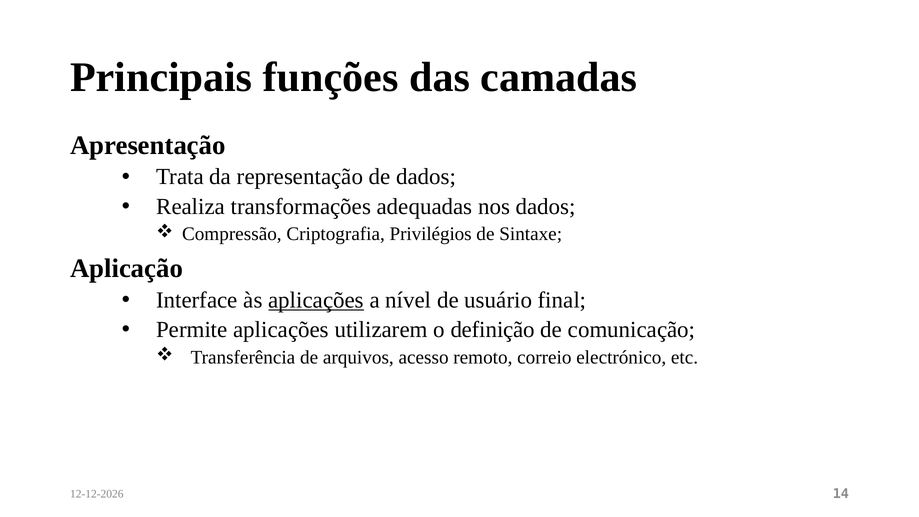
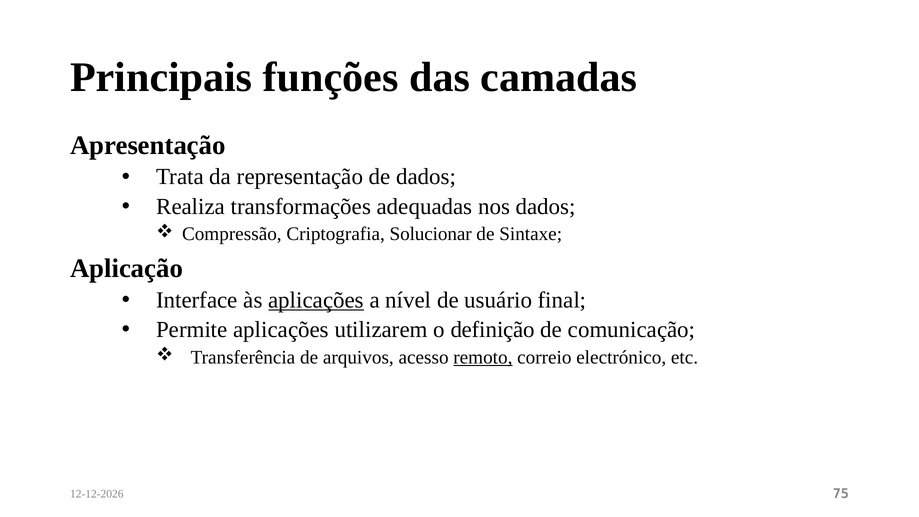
Privilégios: Privilégios -> Solucionar
remoto underline: none -> present
14: 14 -> 75
